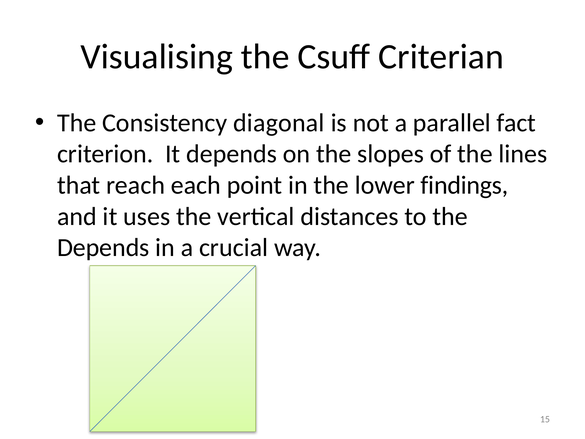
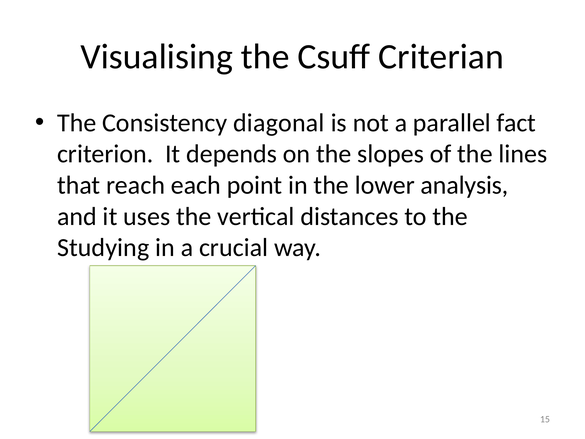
findings: findings -> analysis
Depends at (103, 248): Depends -> Studying
